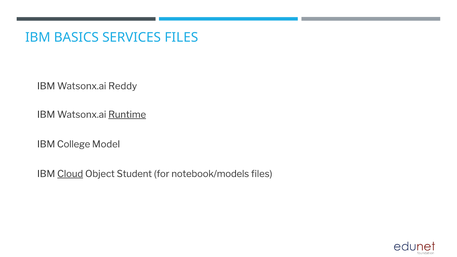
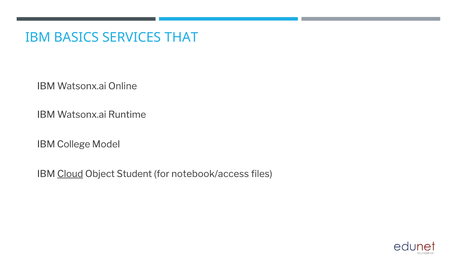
SERVICES FILES: FILES -> THAT
Reddy: Reddy -> Online
Runtime underline: present -> none
notebook/models: notebook/models -> notebook/access
